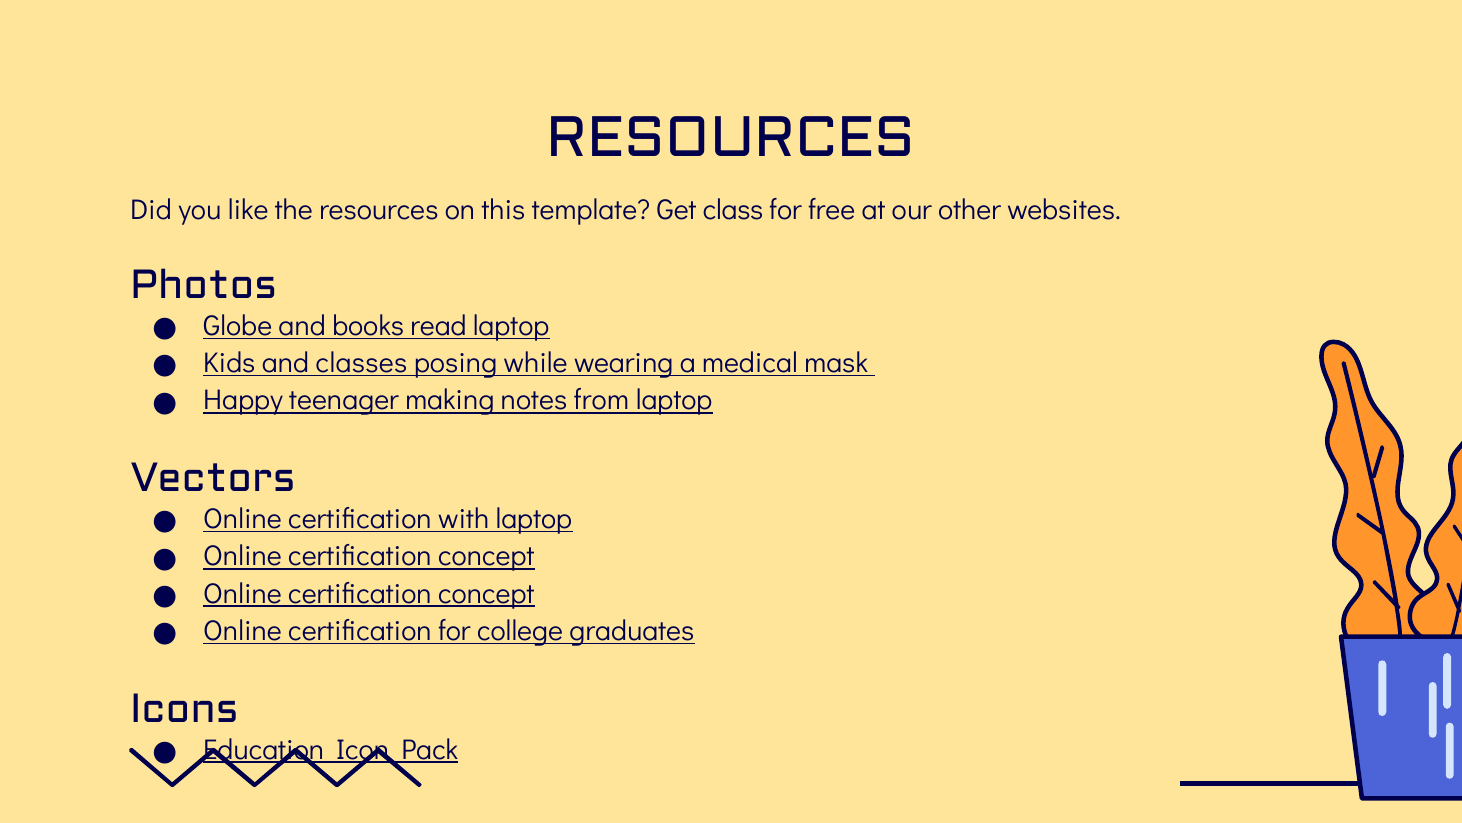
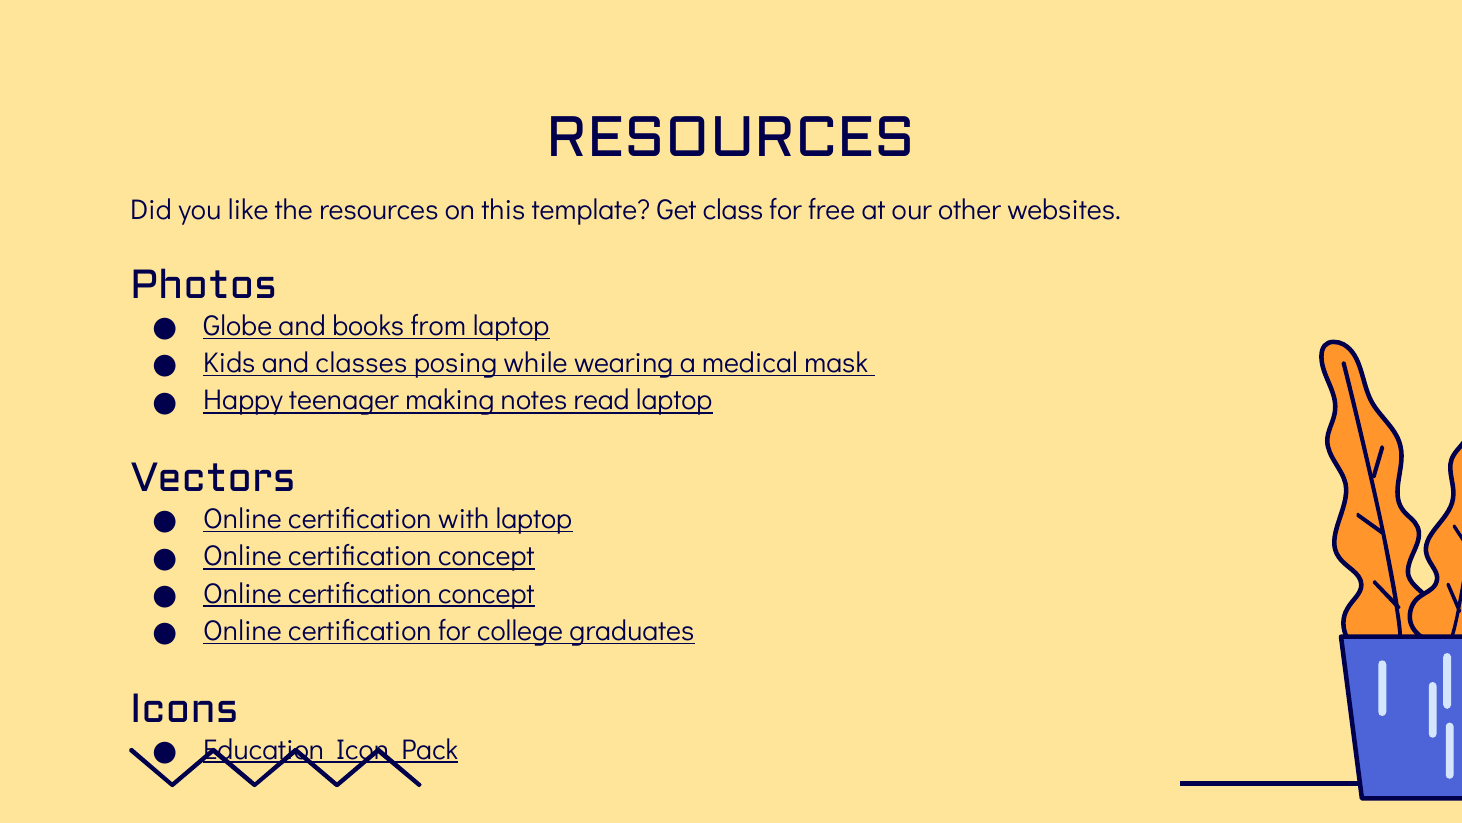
read: read -> from
from: from -> read
